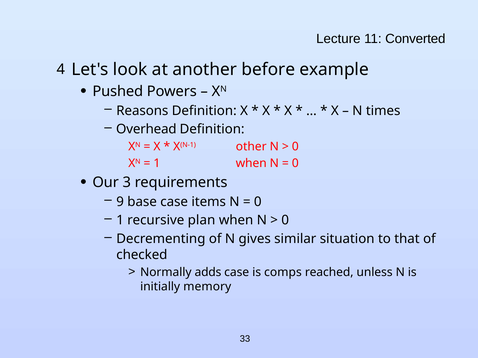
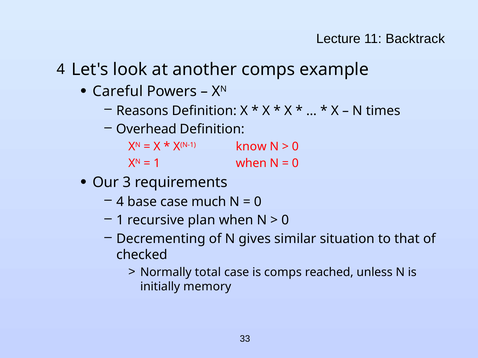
Converted: Converted -> Backtrack
another before: before -> comps
Pushed: Pushed -> Careful
other: other -> know
9 at (120, 202): 9 -> 4
items: items -> much
adds: adds -> total
